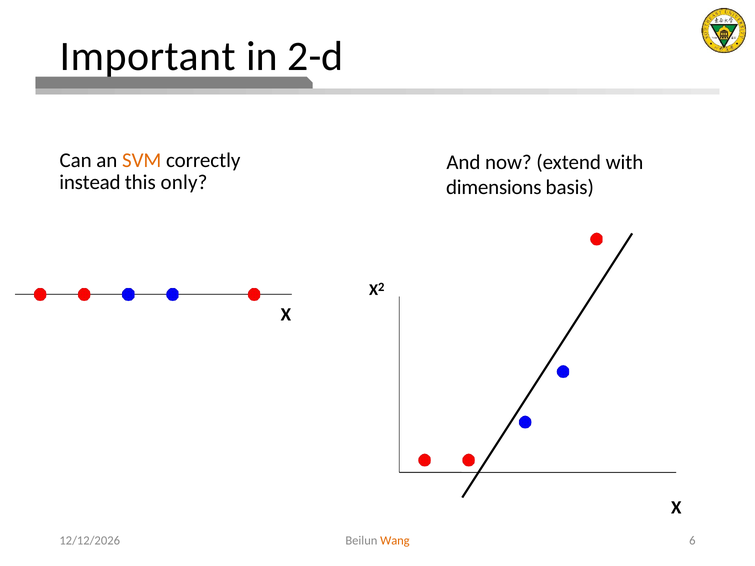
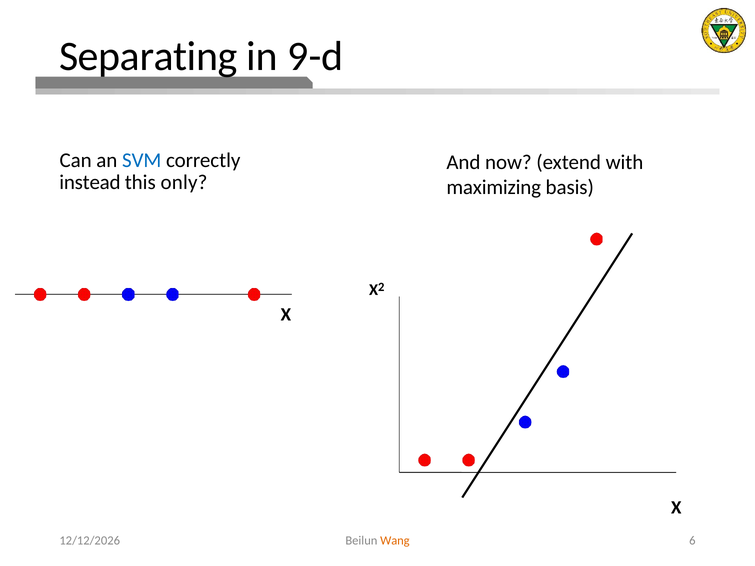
Important: Important -> Separating
2-d: 2-d -> 9-d
SVM colour: orange -> blue
dimensions: dimensions -> maximizing
